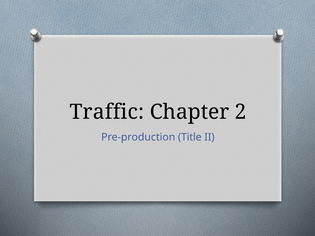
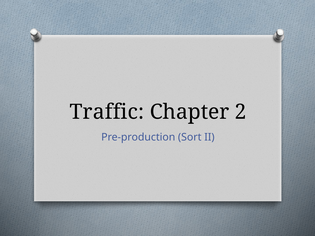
Title: Title -> Sort
